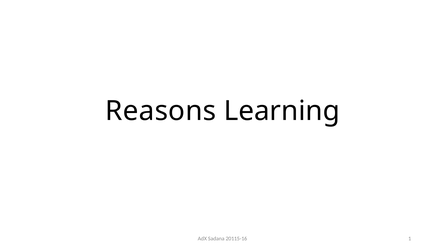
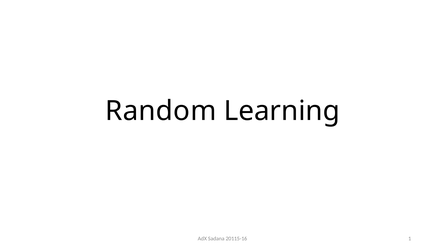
Reasons: Reasons -> Random
